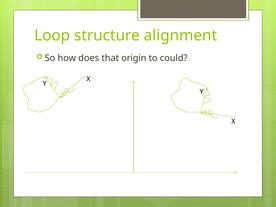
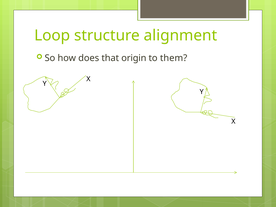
could: could -> them
